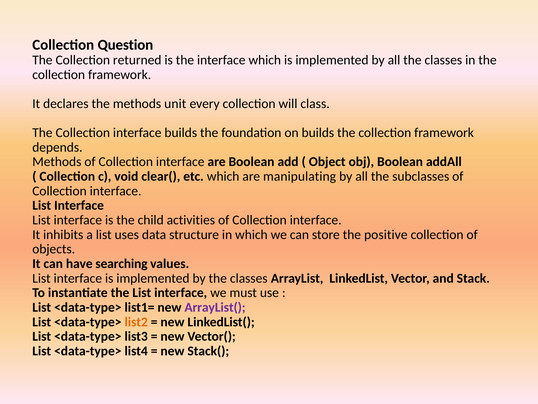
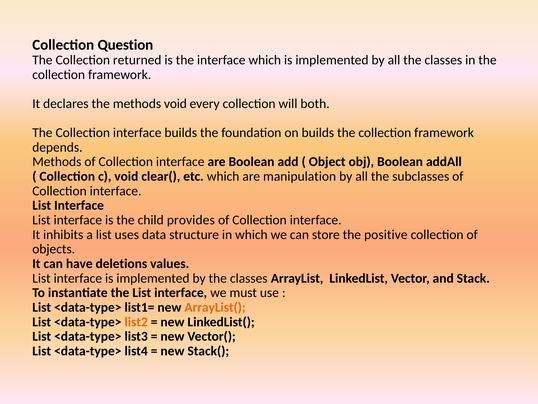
methods unit: unit -> void
class: class -> both
manipulating: manipulating -> manipulation
activities: activities -> provides
searching: searching -> deletions
ArrayList( colour: purple -> orange
